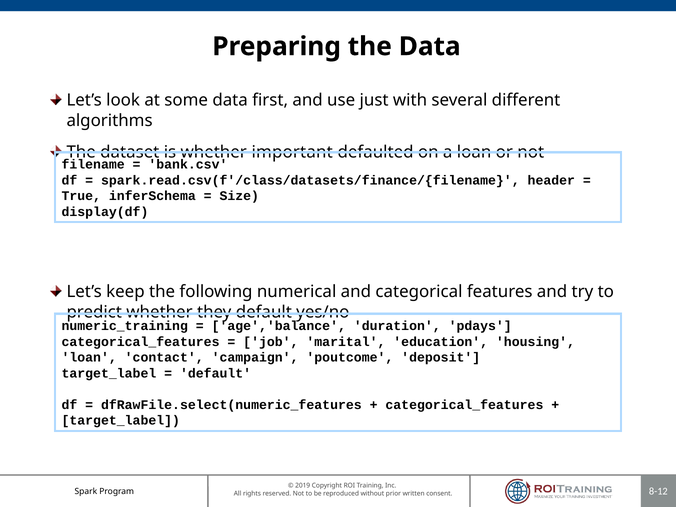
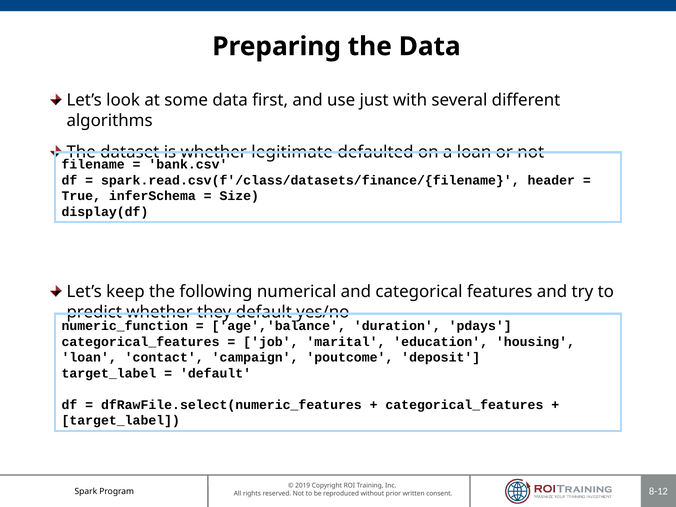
important: important -> legitimate
numeric_training: numeric_training -> numeric_function
